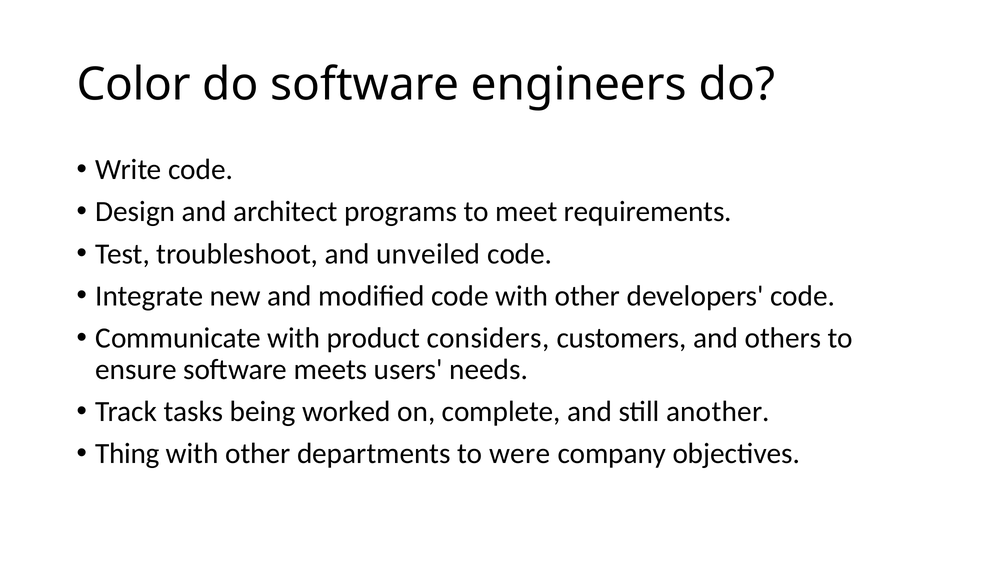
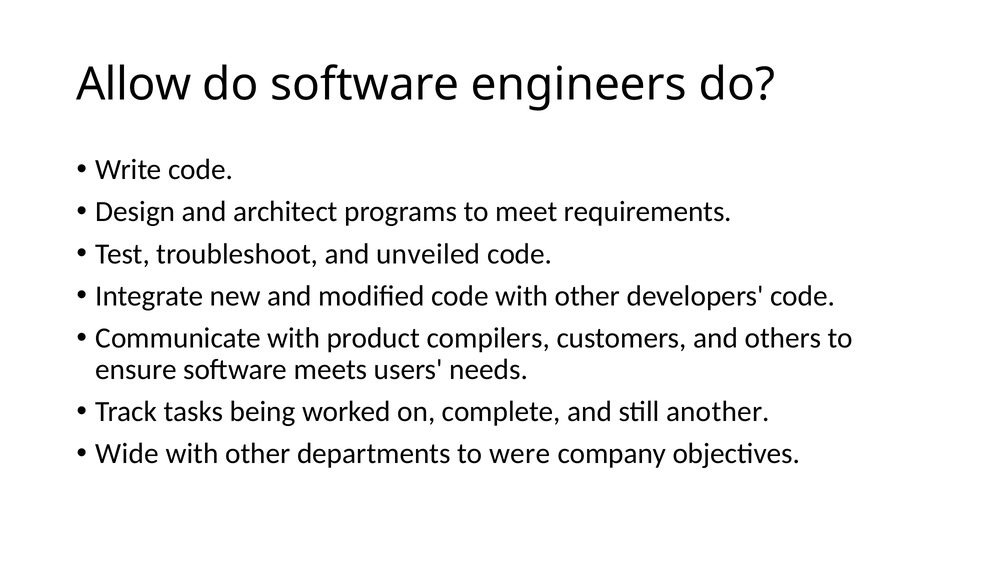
Color: Color -> Allow
considers: considers -> compilers
Thing: Thing -> Wide
